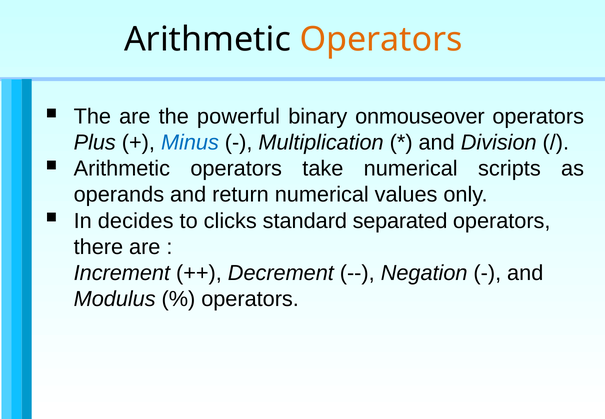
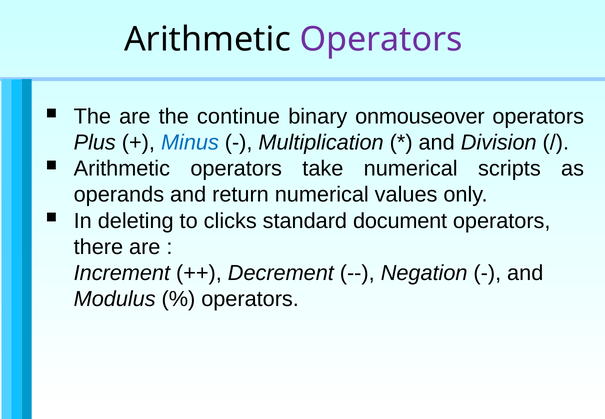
Operators at (381, 40) colour: orange -> purple
powerful: powerful -> continue
decides: decides -> deleting
separated: separated -> document
